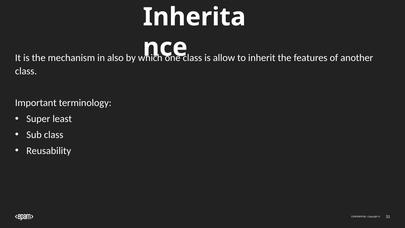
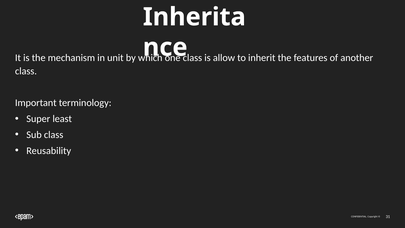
also: also -> unit
